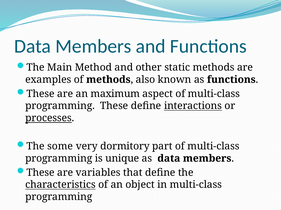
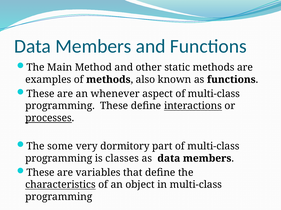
maximum: maximum -> whenever
unique: unique -> classes
